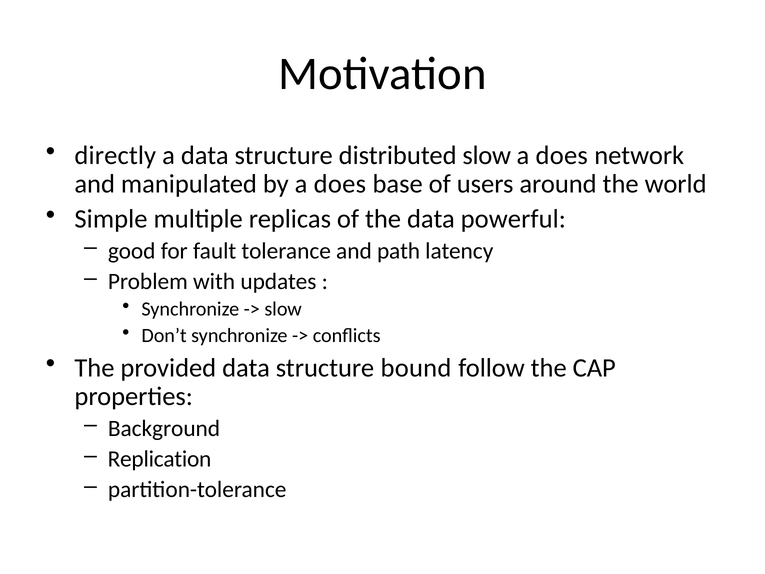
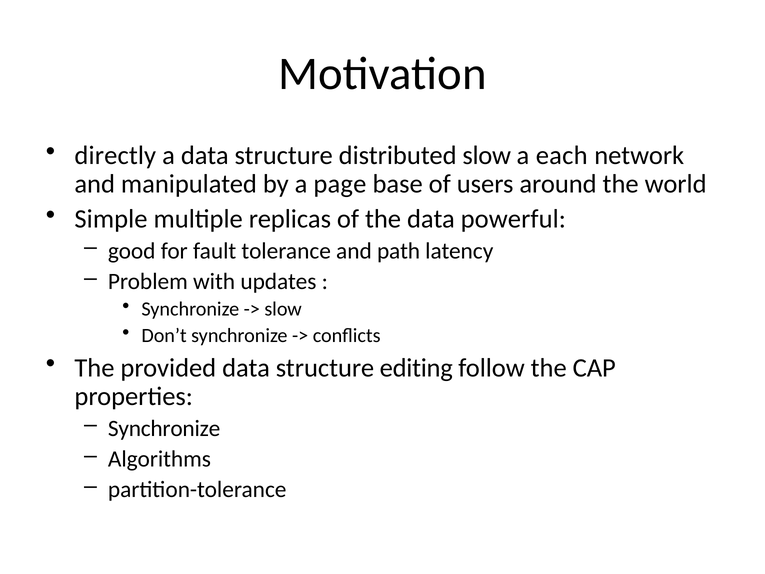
does at (562, 155): does -> each
by a does: does -> page
bound: bound -> editing
Background at (164, 428): Background -> Synchronize
Replication: Replication -> Algorithms
